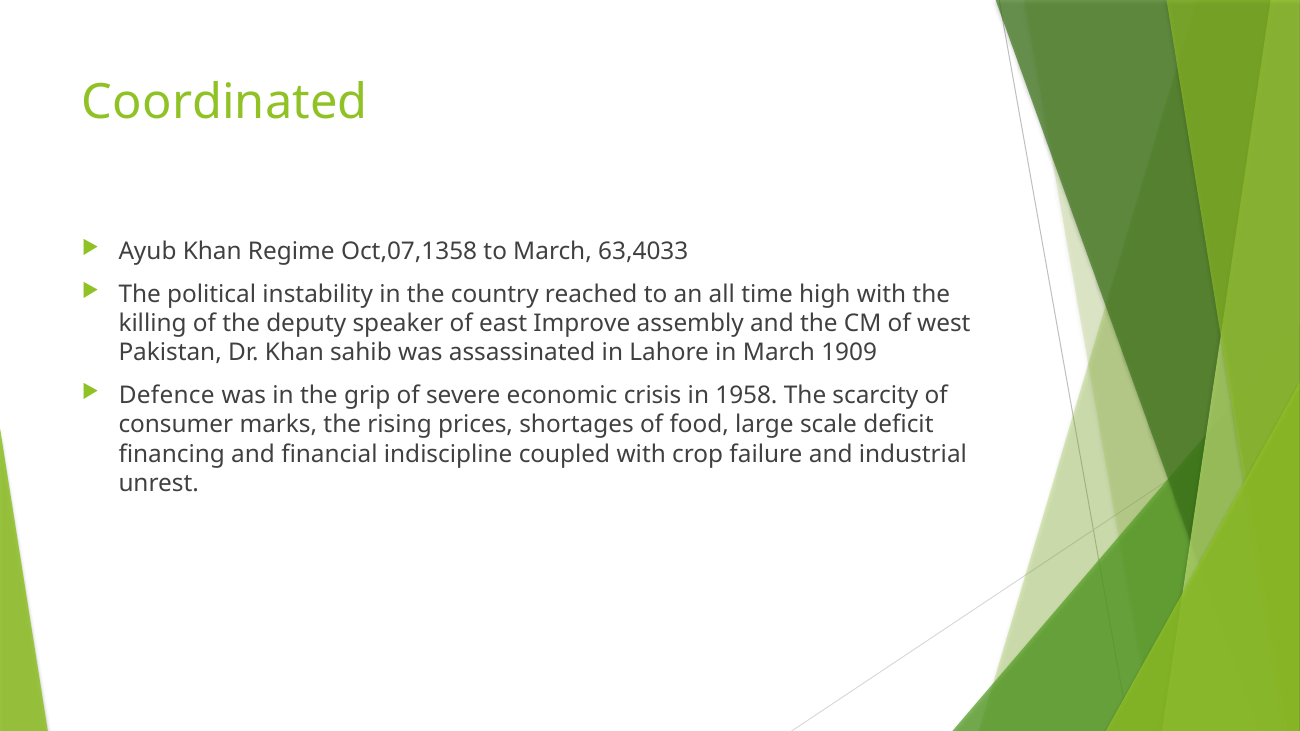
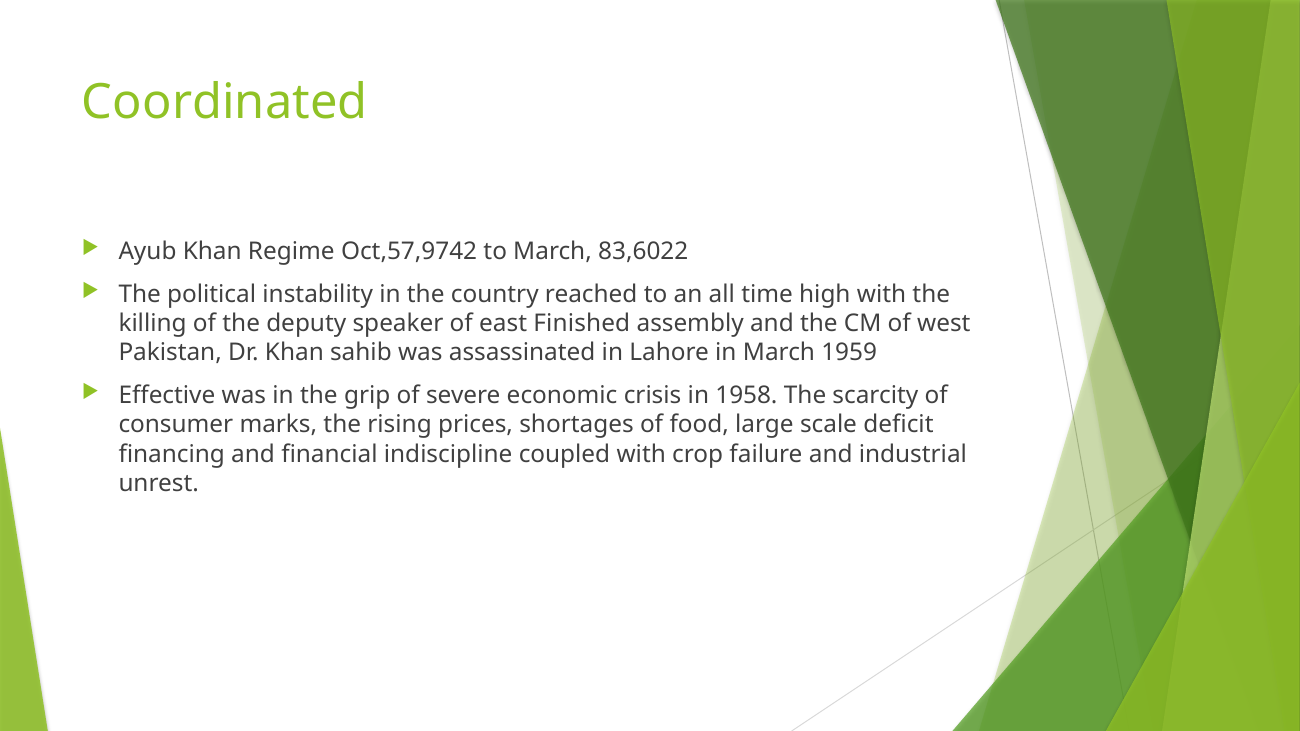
Oct,07,1358: Oct,07,1358 -> Oct,57,9742
63,4033: 63,4033 -> 83,6022
Improve: Improve -> Finished
1909: 1909 -> 1959
Defence: Defence -> Effective
